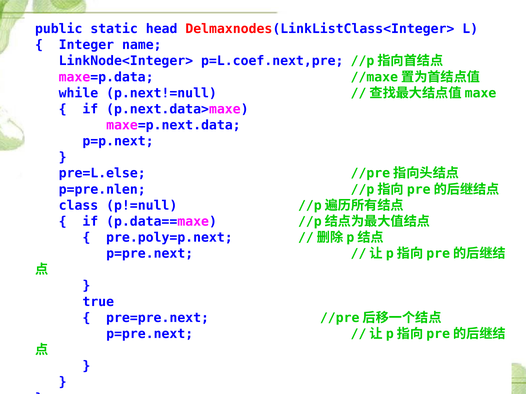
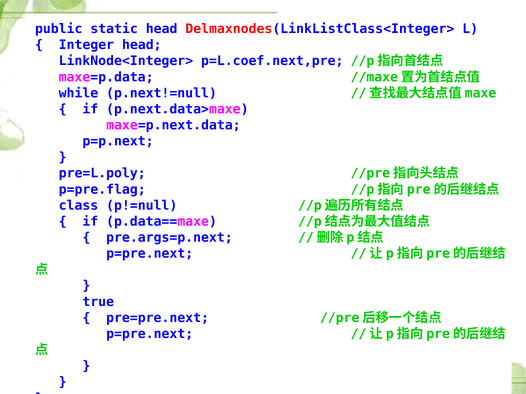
Integer name: name -> head
pre=L.else: pre=L.else -> pre=L.poly
p=pre.nlen: p=pre.nlen -> p=pre.flag
pre.poly=p.next: pre.poly=p.next -> pre.args=p.next
